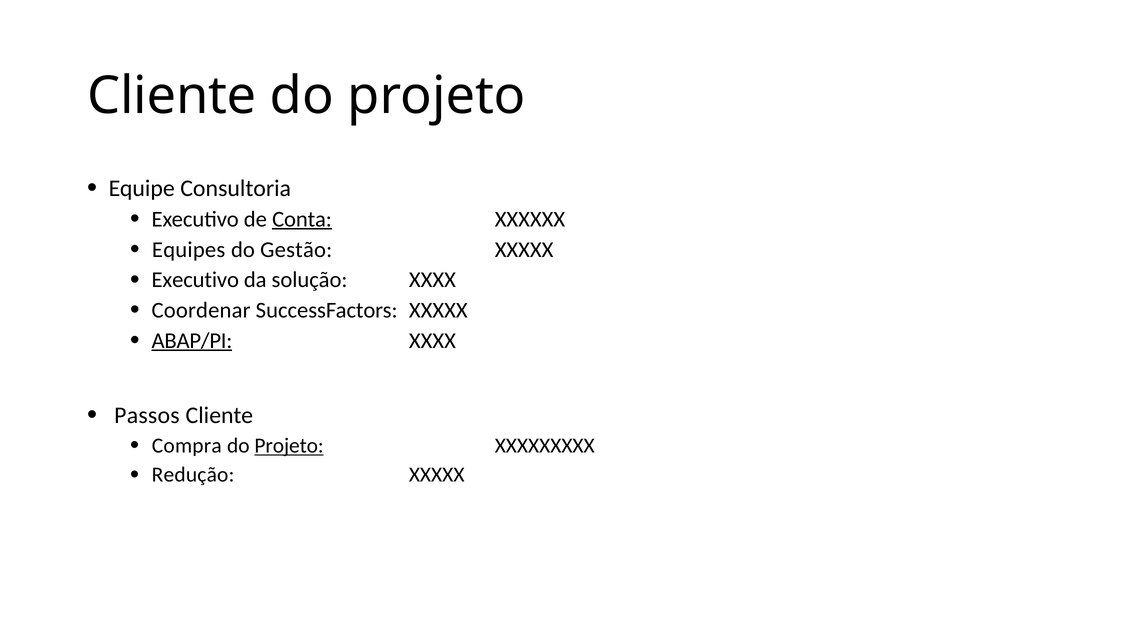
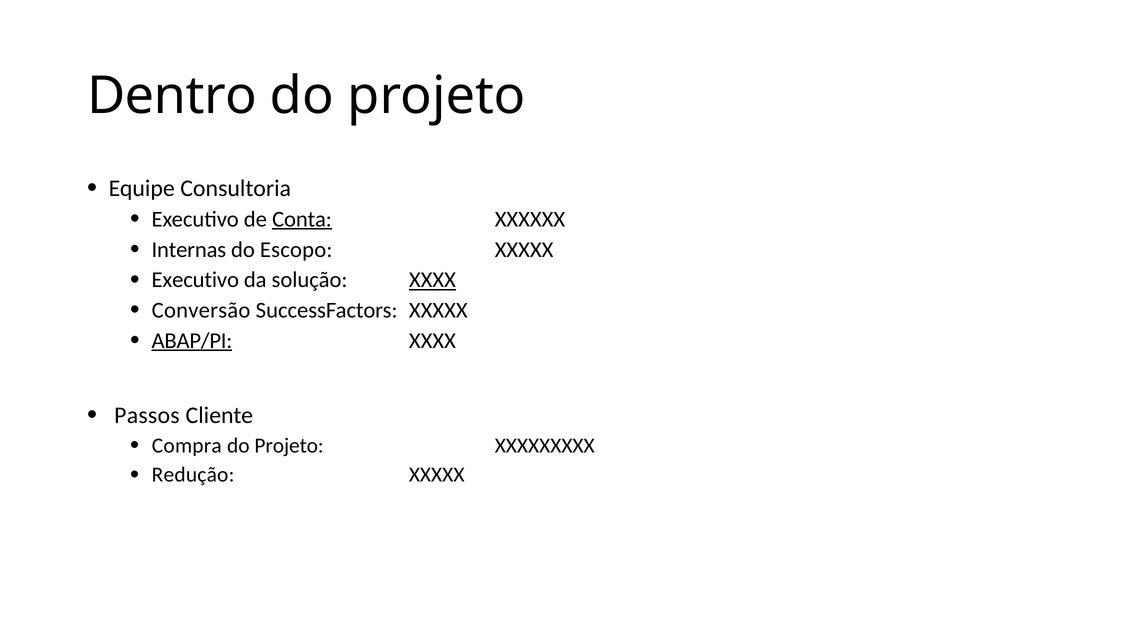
Cliente at (172, 96): Cliente -> Dentro
Equipes: Equipes -> Internas
Gestão: Gestão -> Escopo
XXXX at (432, 280) underline: none -> present
Coordenar: Coordenar -> Conversão
Projeto at (289, 446) underline: present -> none
